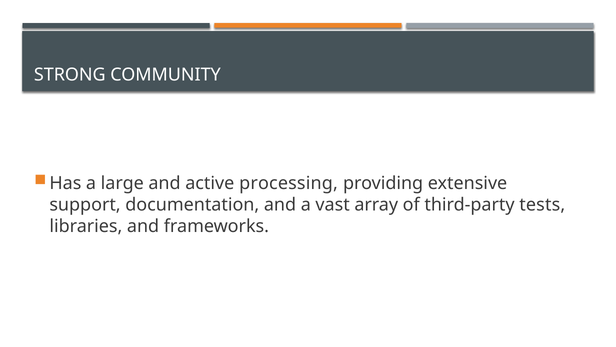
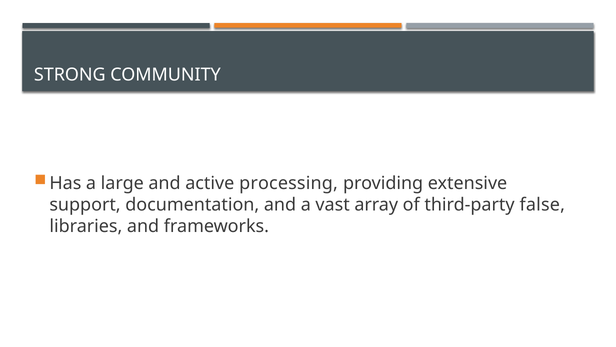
tests: tests -> false
